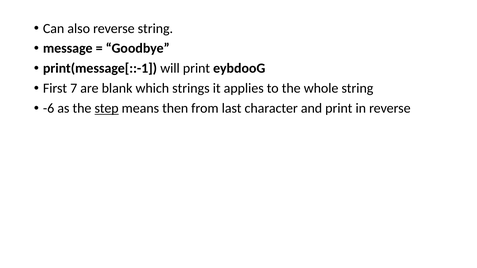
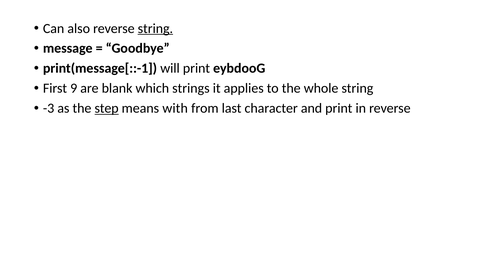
string at (155, 28) underline: none -> present
7: 7 -> 9
-6: -6 -> -3
then: then -> with
